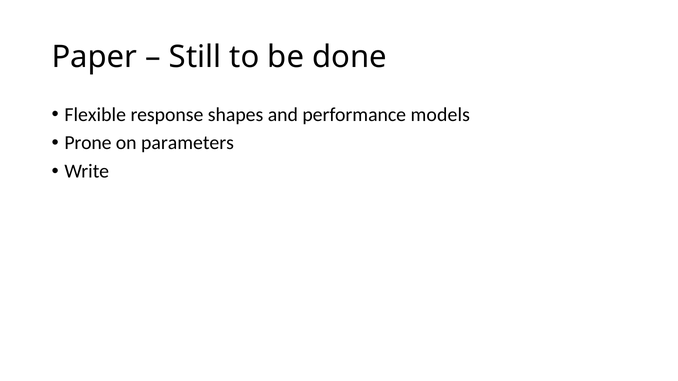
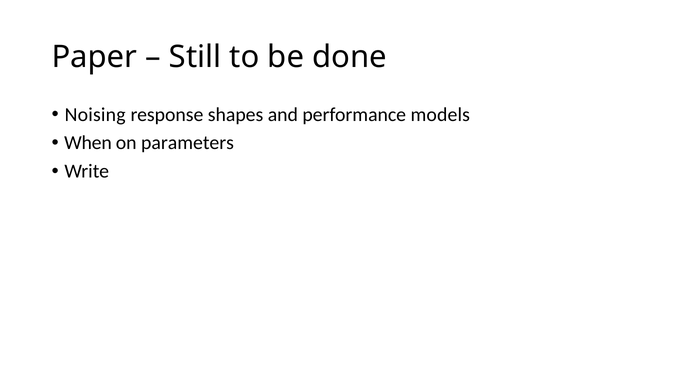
Flexible: Flexible -> Noising
Prone: Prone -> When
